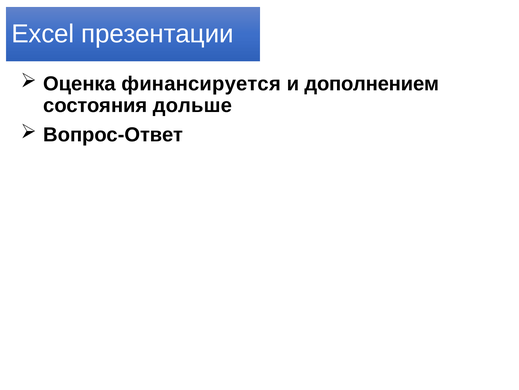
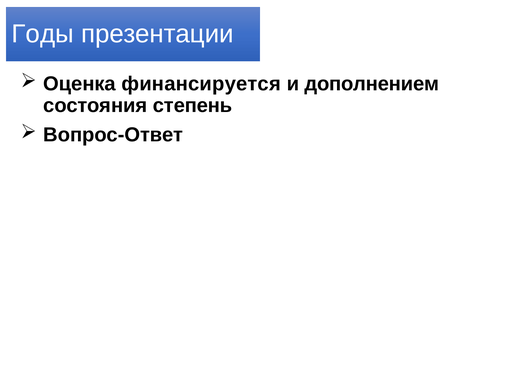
Excel: Excel -> Годы
дольше: дольше -> степень
